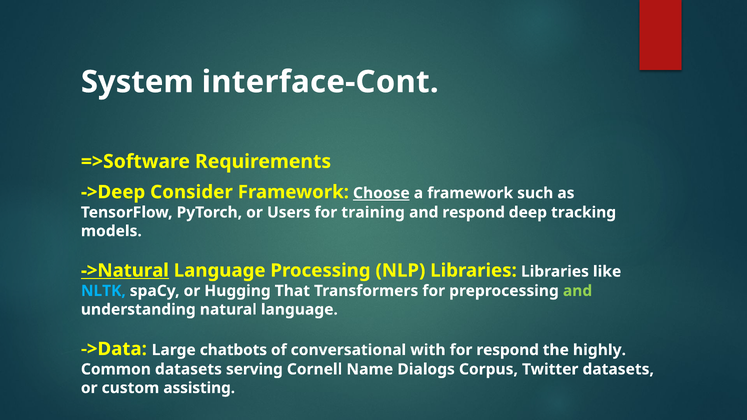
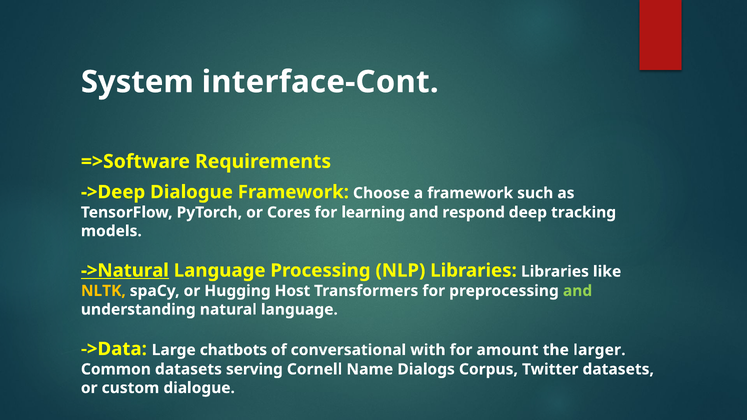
->Deep Consider: Consider -> Dialogue
Choose underline: present -> none
Users: Users -> Cores
training: training -> learning
NLTK colour: light blue -> yellow
That: That -> Host
for respond: respond -> amount
highly: highly -> larger
custom assisting: assisting -> dialogue
